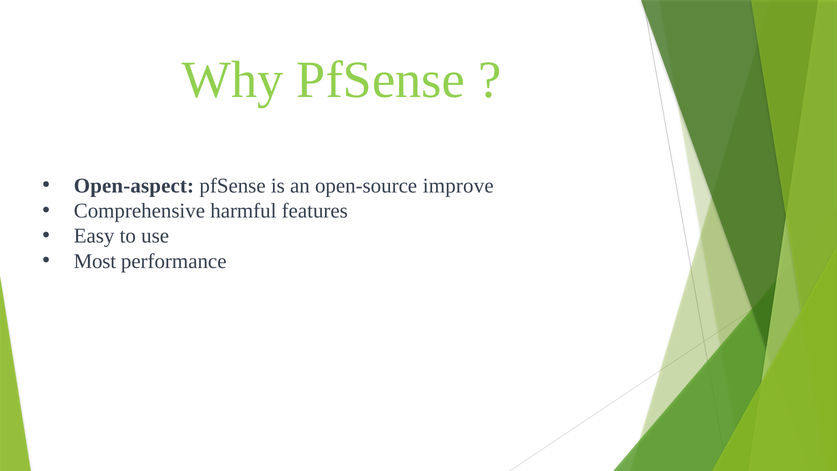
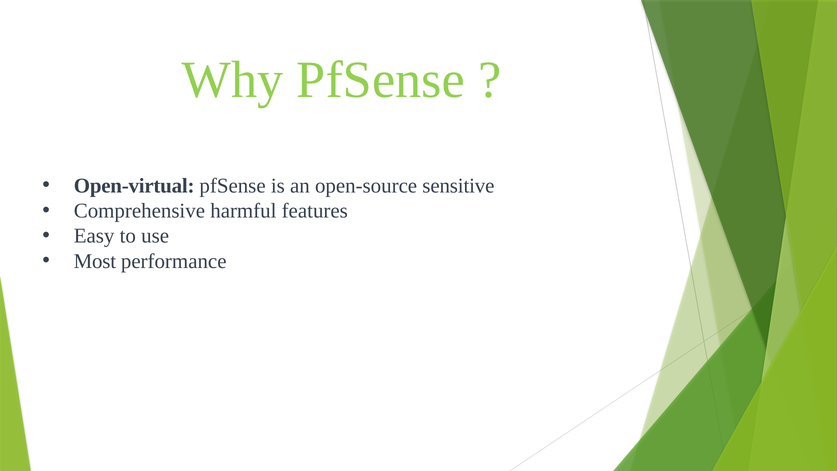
Open-aspect: Open-aspect -> Open-virtual
improve: improve -> sensitive
